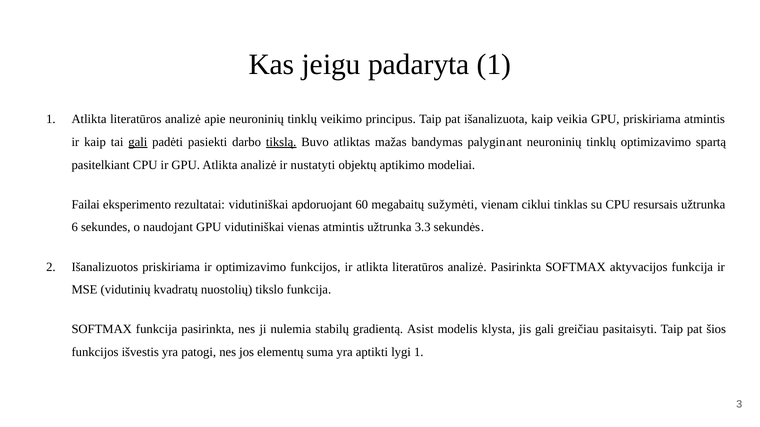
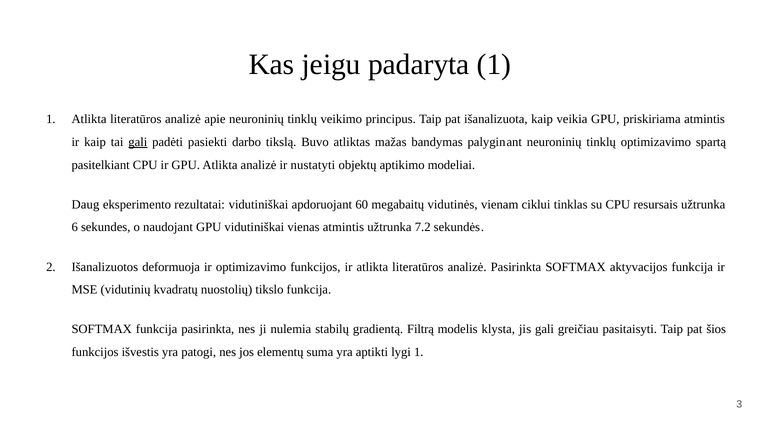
tikslą underline: present -> none
Failai: Failai -> Daug
sužymėti: sužymėti -> vidutinės
3.3: 3.3 -> 7.2
Išanalizuotos priskiriama: priskiriama -> deformuoja
Asist: Asist -> Filtrą
